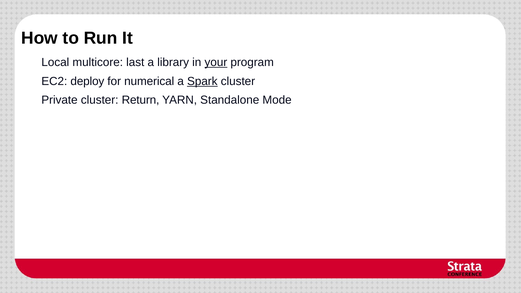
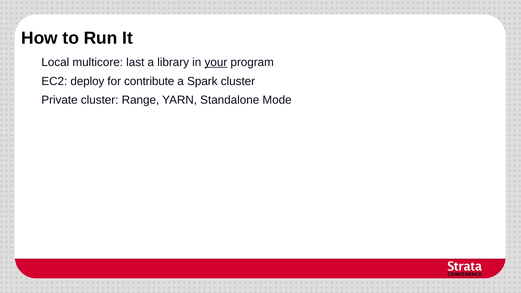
numerical: numerical -> contribute
Spark underline: present -> none
Return: Return -> Range
